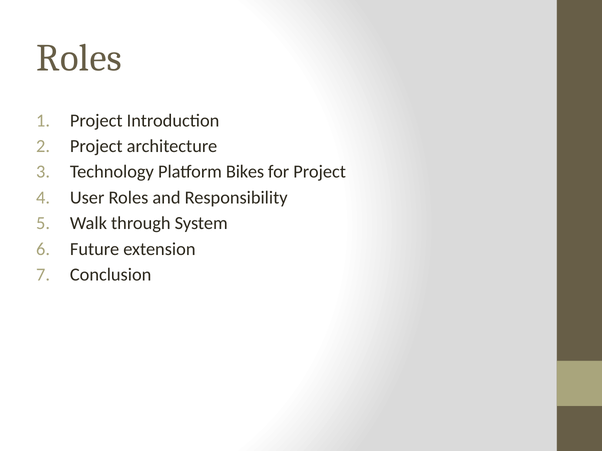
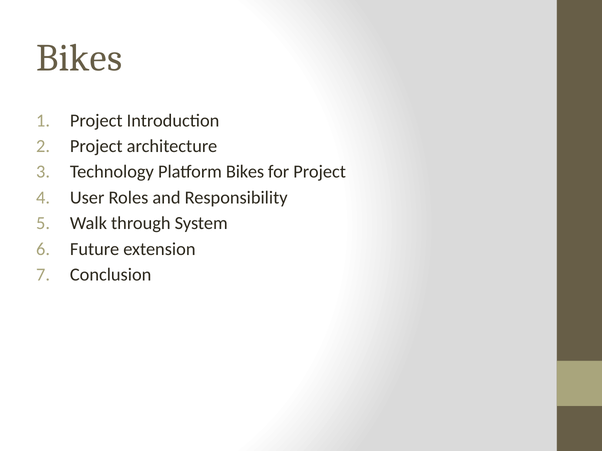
Roles at (79, 58): Roles -> Bikes
